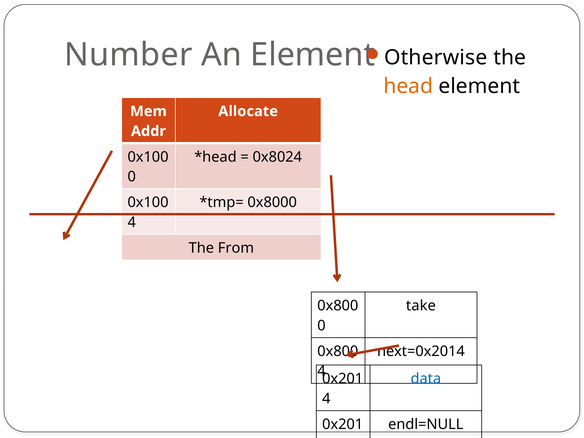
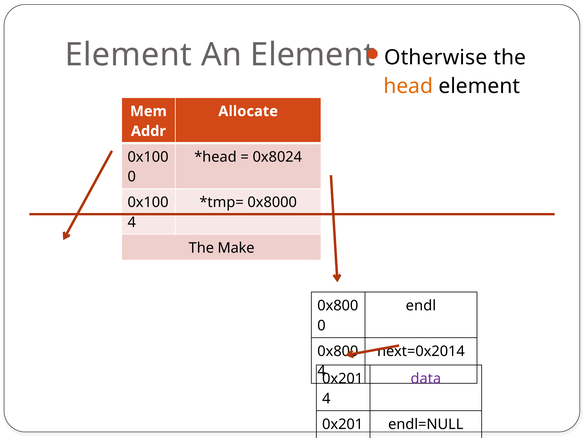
Number at (128, 55): Number -> Element
From: From -> Make
take: take -> endl
data colour: blue -> purple
